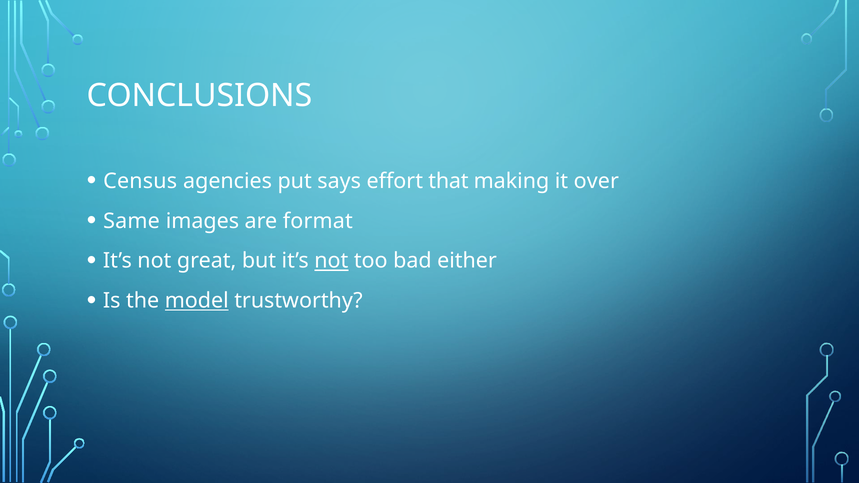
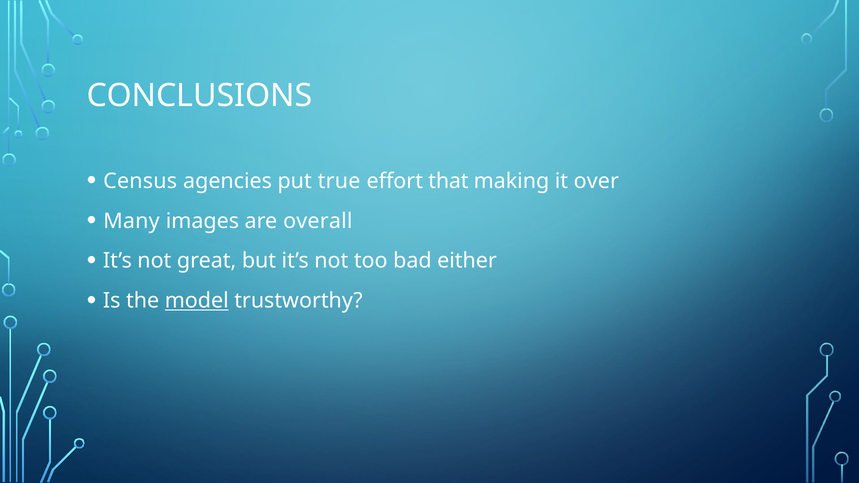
says: says -> true
Same: Same -> Many
format: format -> overall
not at (331, 261) underline: present -> none
